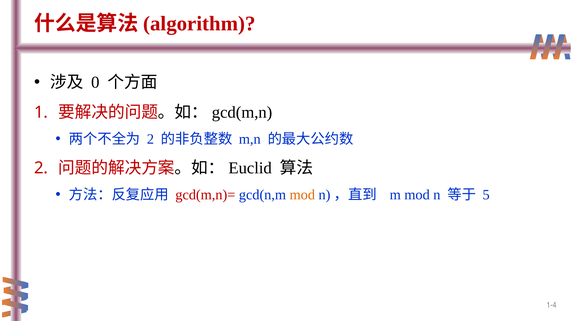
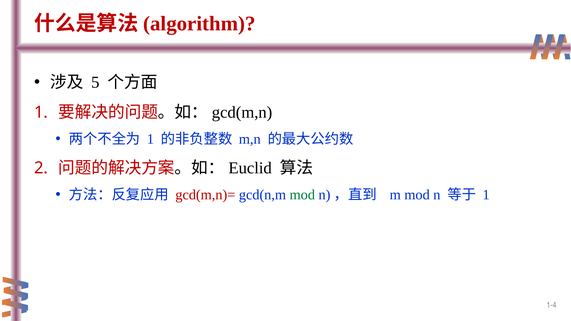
0: 0 -> 5
2 at (150, 139): 2 -> 1
mod at (302, 195) colour: orange -> green
5 at (486, 195): 5 -> 1
